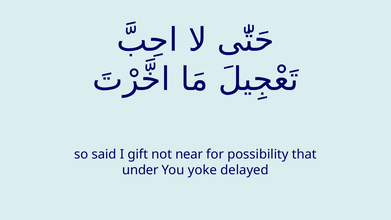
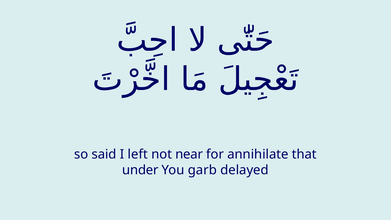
gift: gift -> left
possibility: possibility -> annihilate
yoke: yoke -> garb
